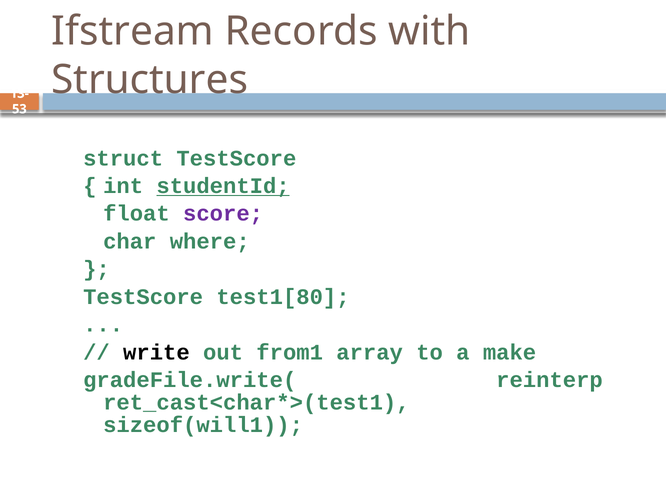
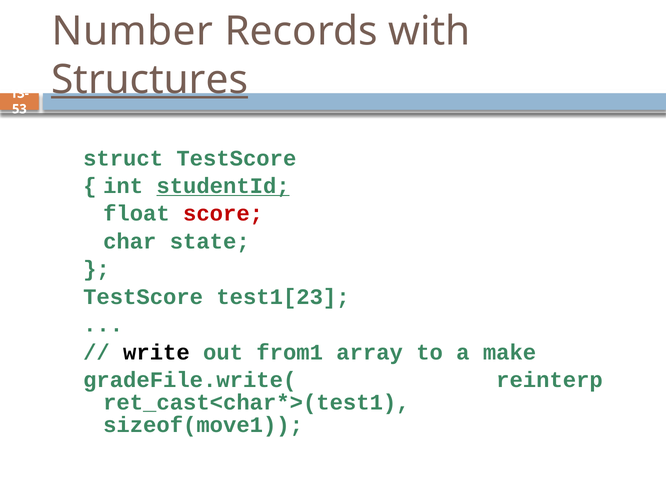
Ifstream: Ifstream -> Number
Structures underline: none -> present
score colour: purple -> red
where: where -> state
test1[80: test1[80 -> test1[23
sizeof(will1: sizeof(will1 -> sizeof(move1
